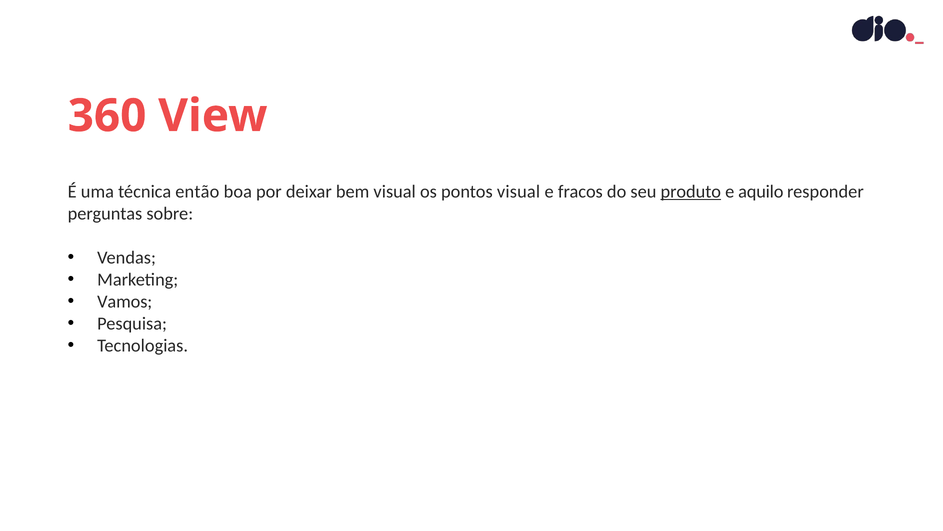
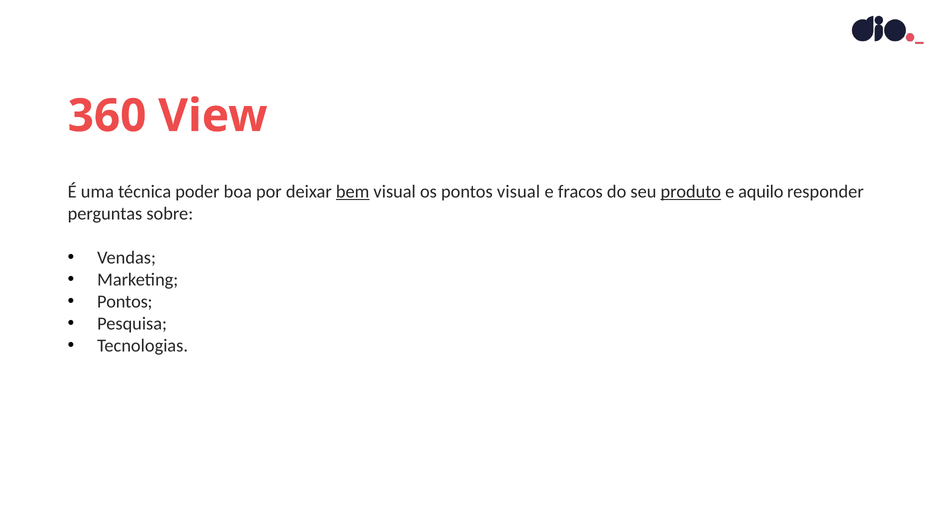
então: então -> poder
bem underline: none -> present
Vamos at (125, 301): Vamos -> Pontos
